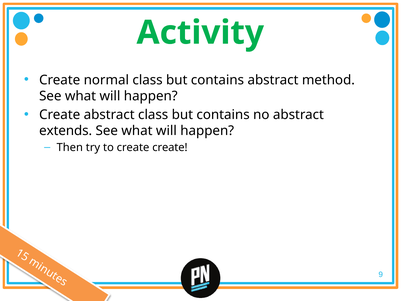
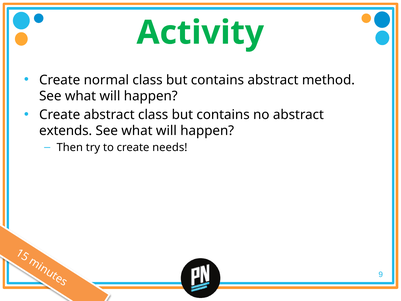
create create: create -> needs
